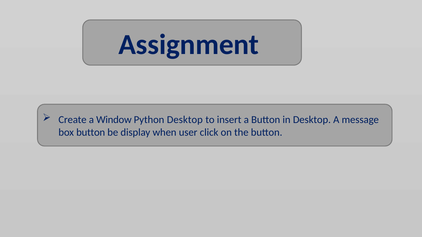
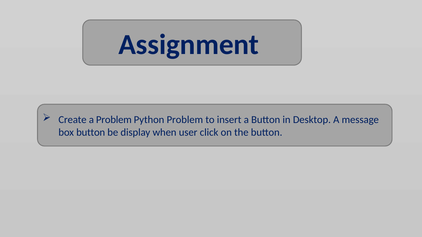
a Window: Window -> Problem
Python Desktop: Desktop -> Problem
